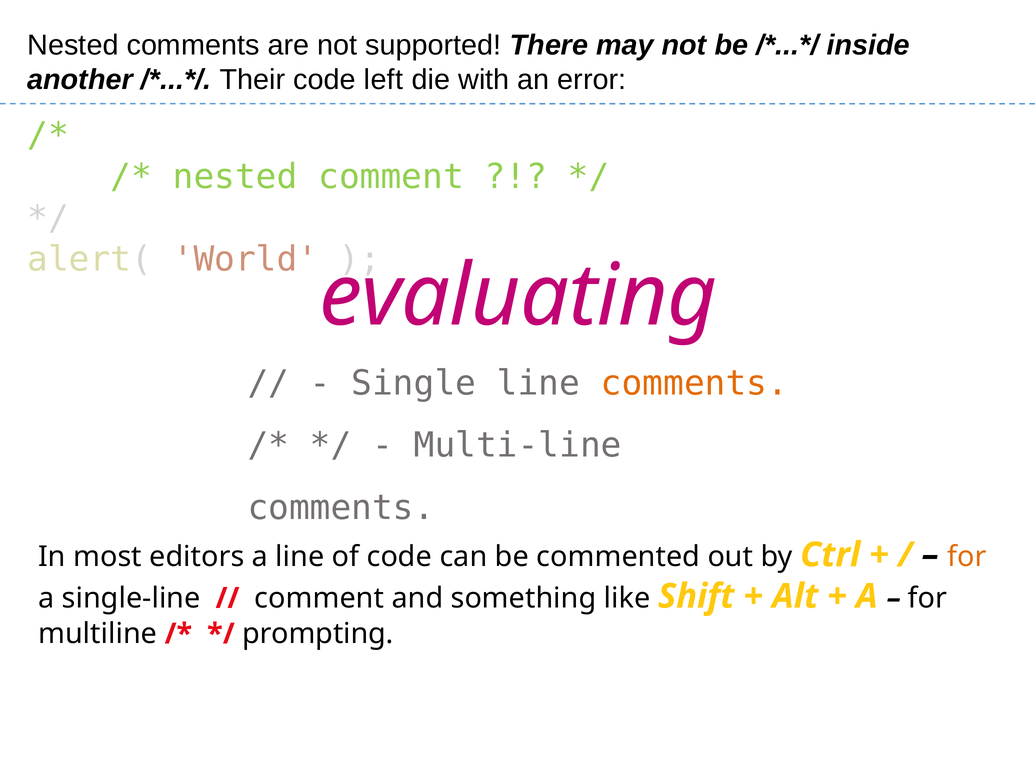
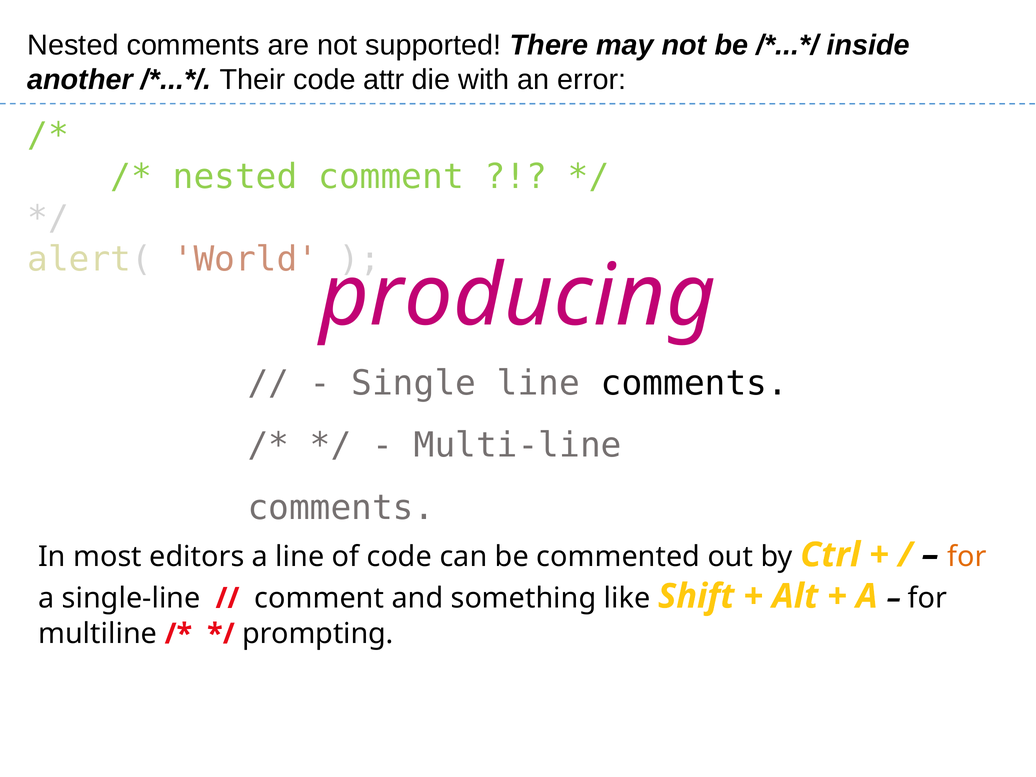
left: left -> attr
evaluating: evaluating -> producing
comments at (694, 383) colour: orange -> black
